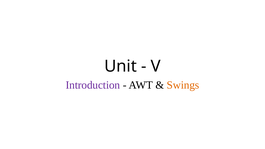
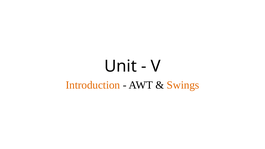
Introduction colour: purple -> orange
